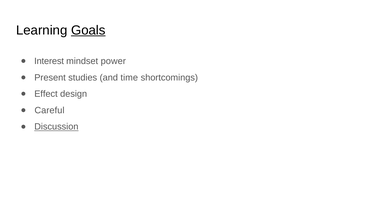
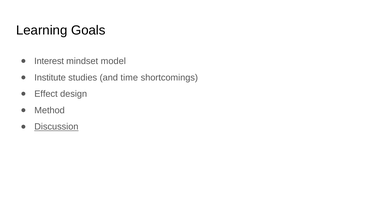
Goals underline: present -> none
power: power -> model
Present: Present -> Institute
Careful: Careful -> Method
